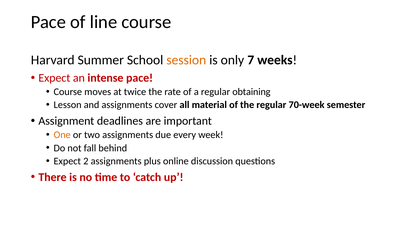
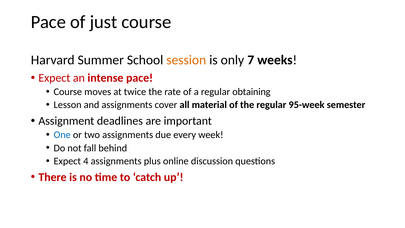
line: line -> just
70-week: 70-week -> 95-week
One colour: orange -> blue
2: 2 -> 4
